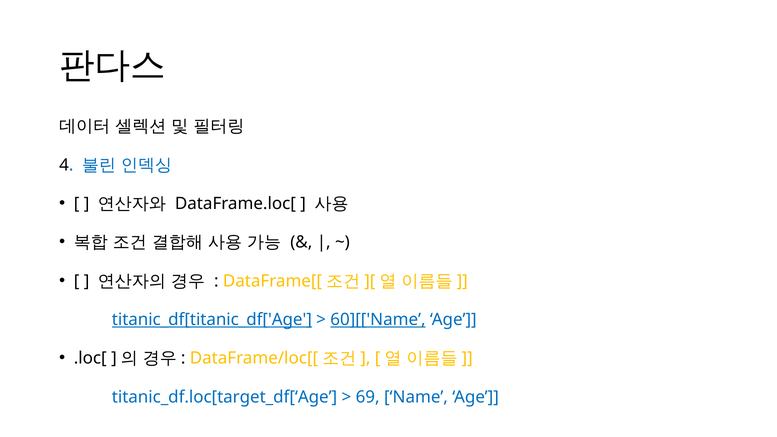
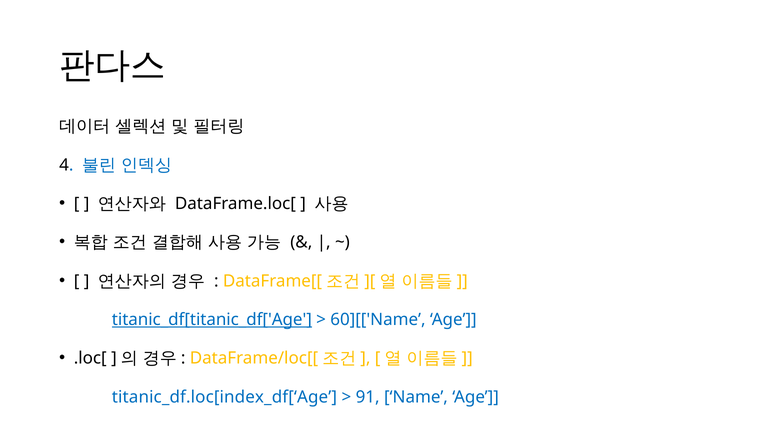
60][['Name underline: present -> none
titanic_df.loc[target_df[‘Age: titanic_df.loc[target_df[‘Age -> titanic_df.loc[index_df[‘Age
69: 69 -> 91
